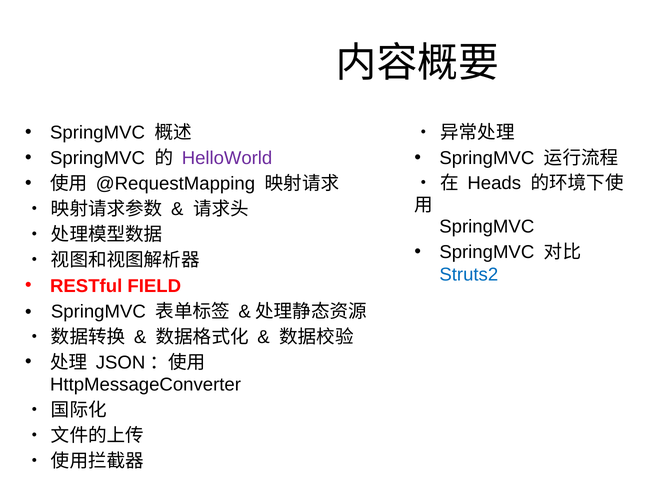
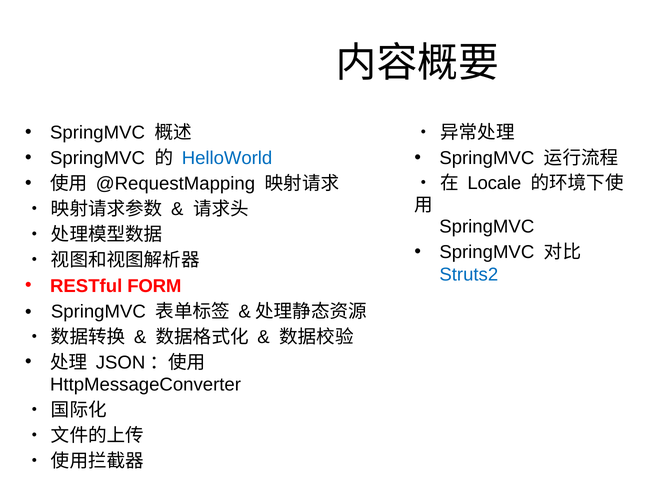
HelloWorld colour: purple -> blue
Heads: Heads -> Locale
FIELD: FIELD -> FORM
